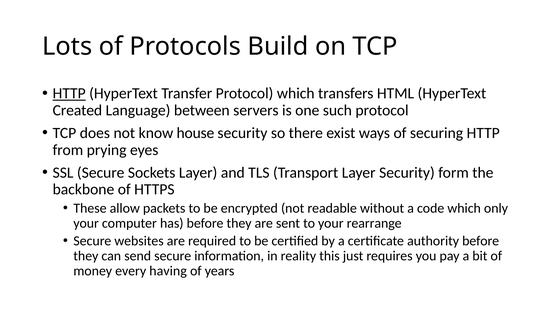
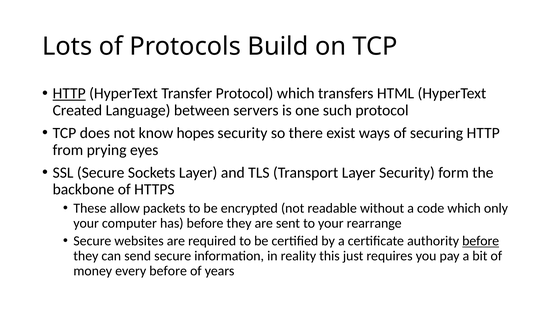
house: house -> hopes
before at (481, 241) underline: none -> present
every having: having -> before
